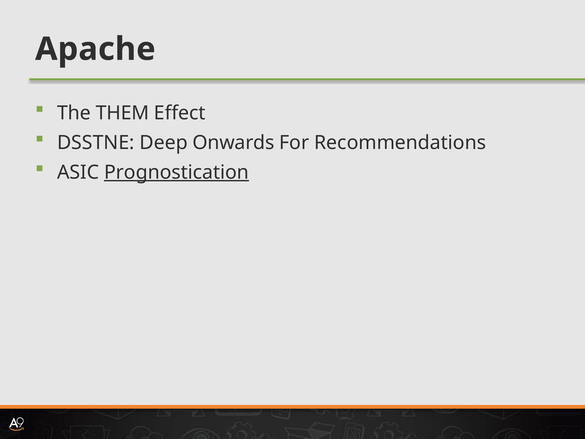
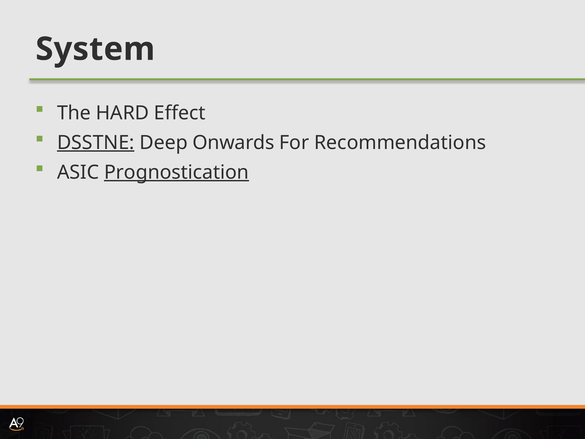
Apache: Apache -> System
THEM: THEM -> HARD
DSSTNE underline: none -> present
